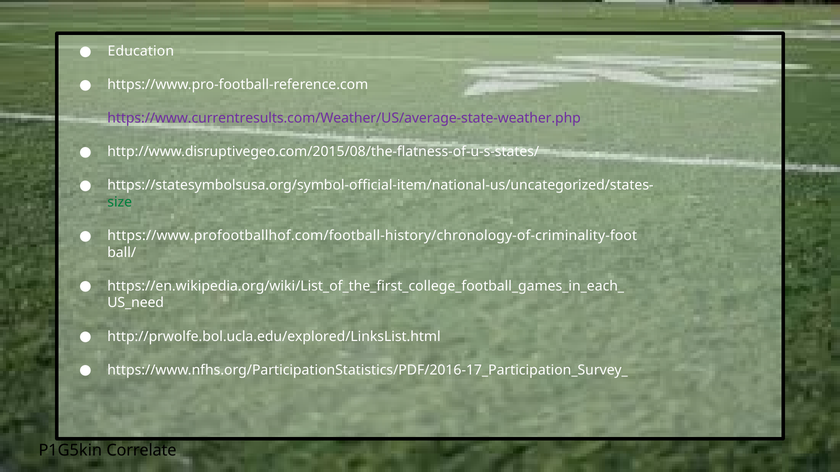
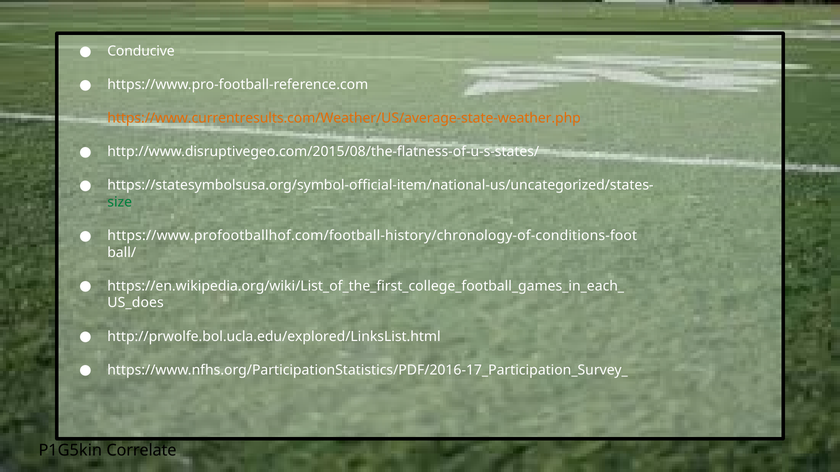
Education: Education -> Conducive
https://www.currentresults.com/Weather/US/average-state-weather.php colour: purple -> orange
https://www.profootballhof.com/football-history/chronology-of-criminality-foot: https://www.profootballhof.com/football-history/chronology-of-criminality-foot -> https://www.profootballhof.com/football-history/chronology-of-conditions-foot
US_need: US_need -> US_does
